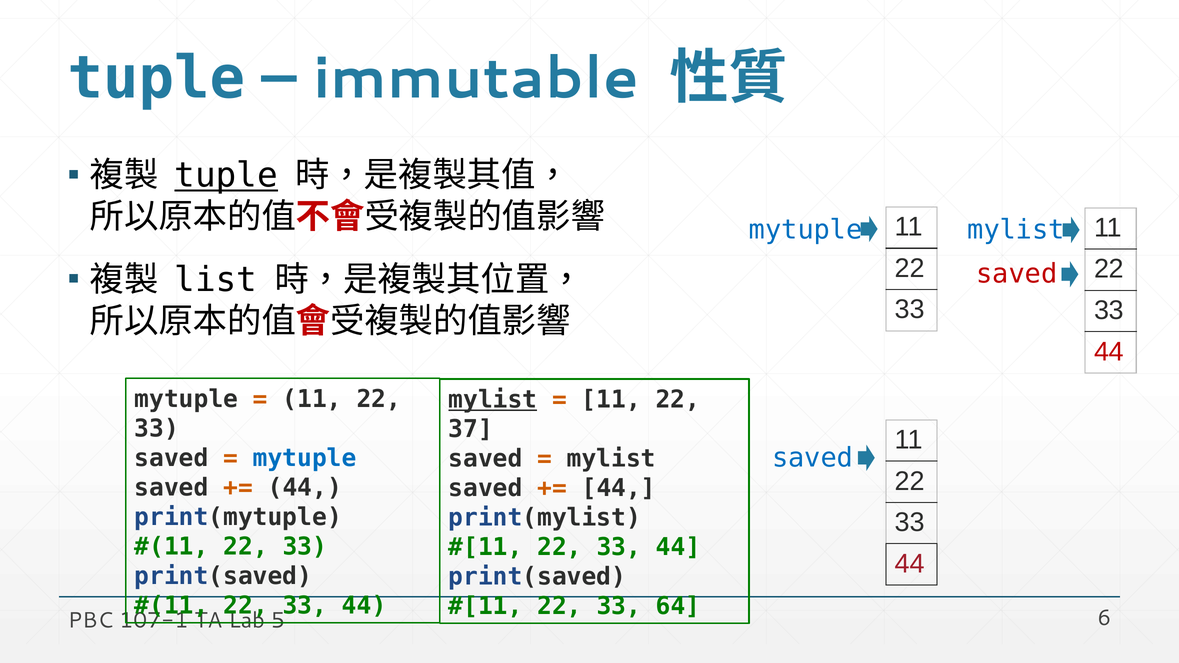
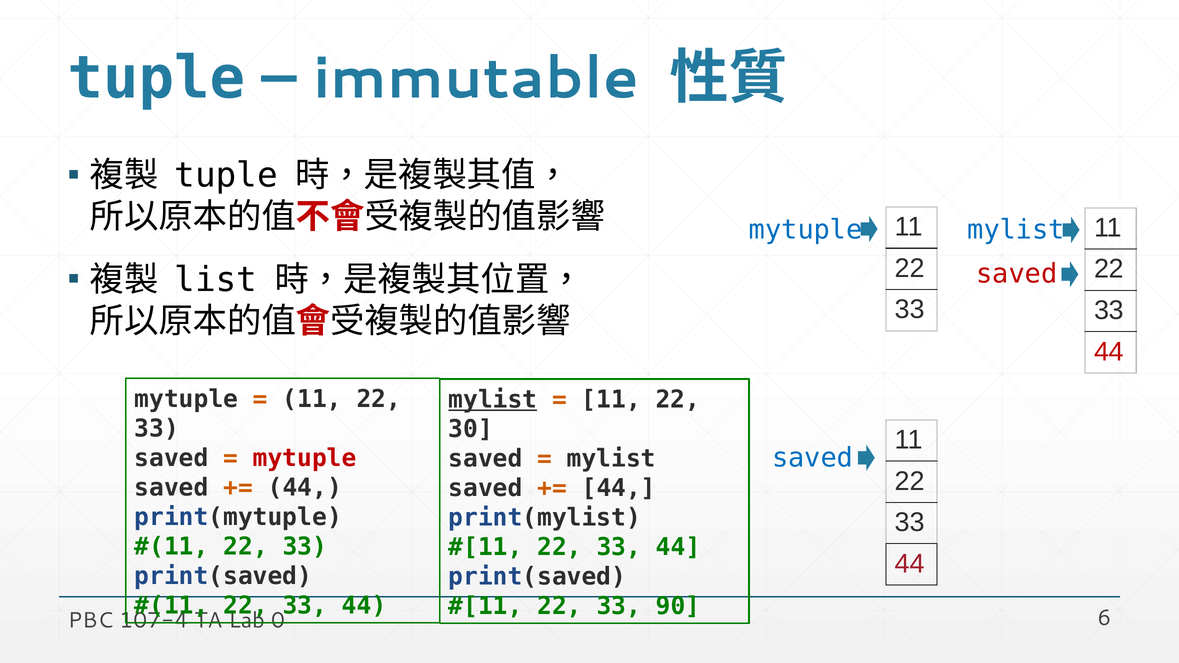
tuple at (226, 176) underline: present -> none
37: 37 -> 30
mytuple at (305, 458) colour: blue -> red
64: 64 -> 90
107-1: 107-1 -> 107-4
5: 5 -> 0
